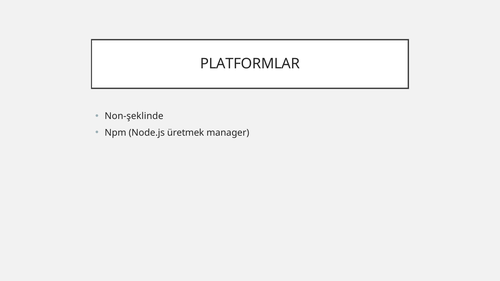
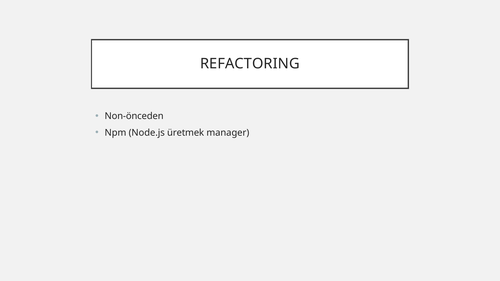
PLATFORMLAR: PLATFORMLAR -> REFACTORING
Non-şeklinde: Non-şeklinde -> Non-önceden
